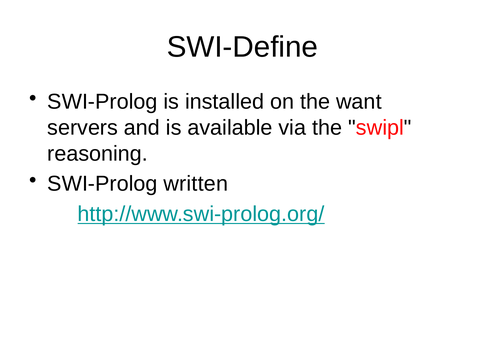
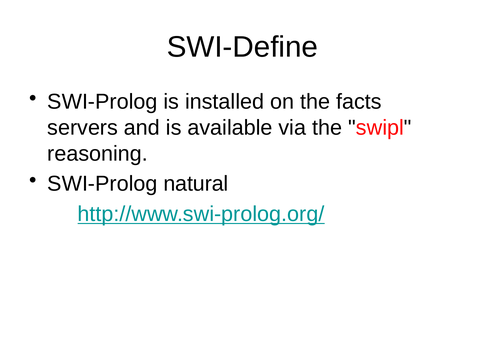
want: want -> facts
written: written -> natural
